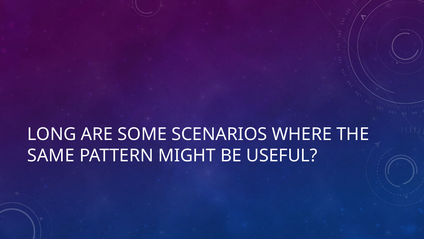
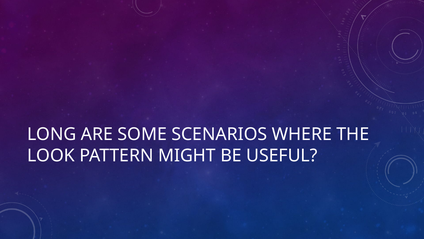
SAME: SAME -> LOOK
